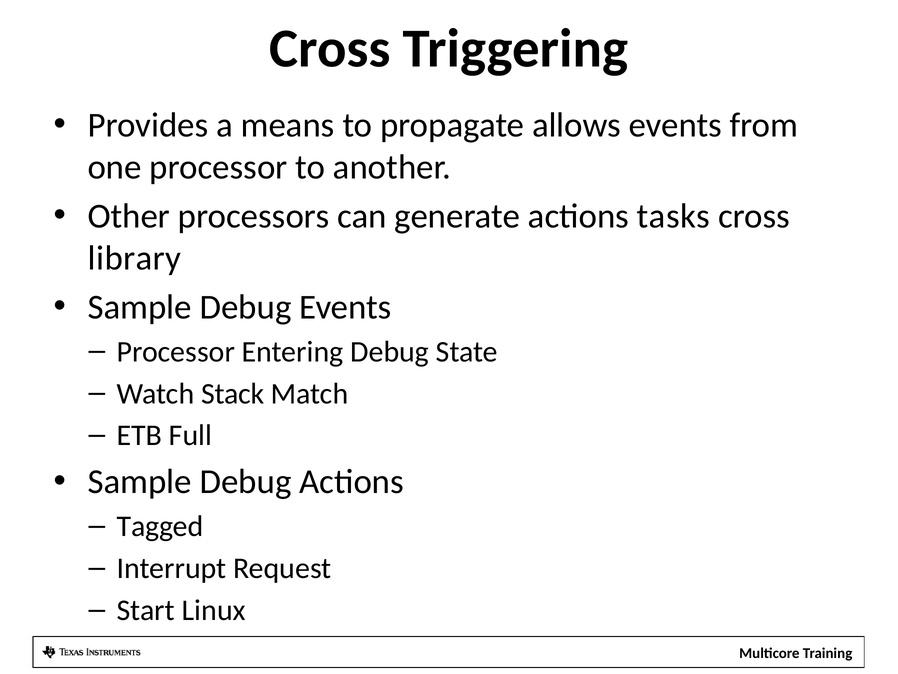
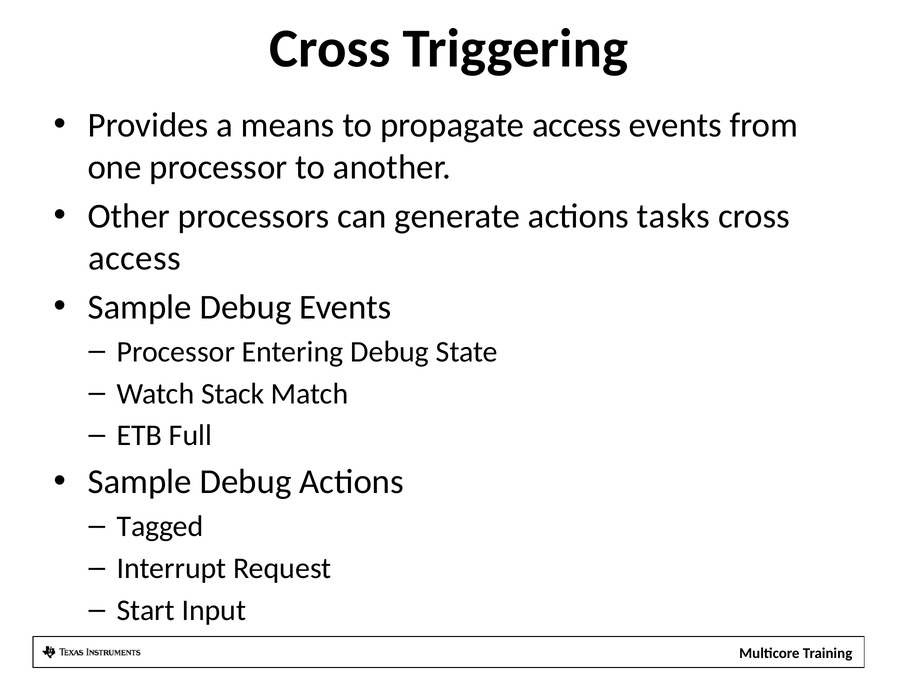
propagate allows: allows -> access
library at (134, 258): library -> access
Linux: Linux -> Input
